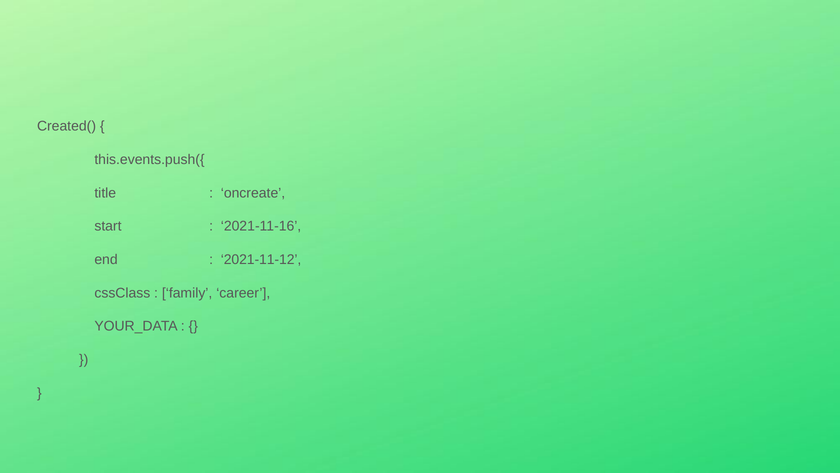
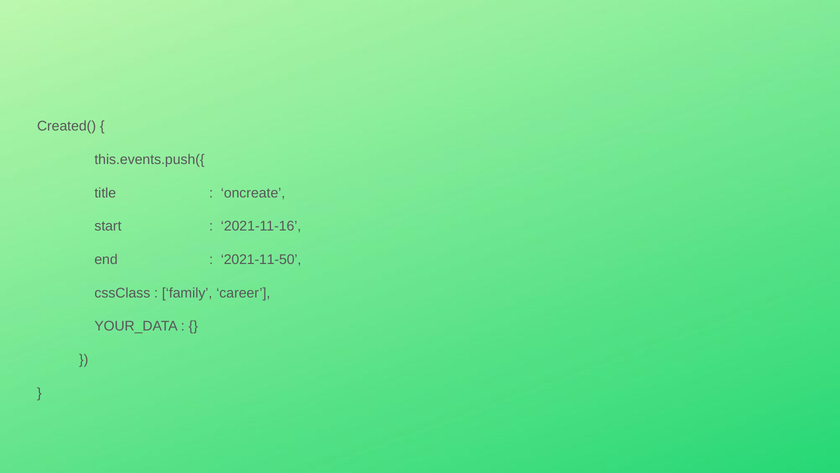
2021-11-12: 2021-11-12 -> 2021-11-50
